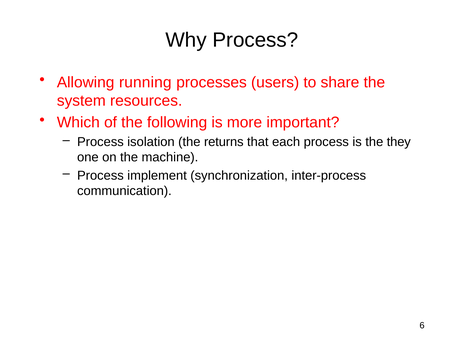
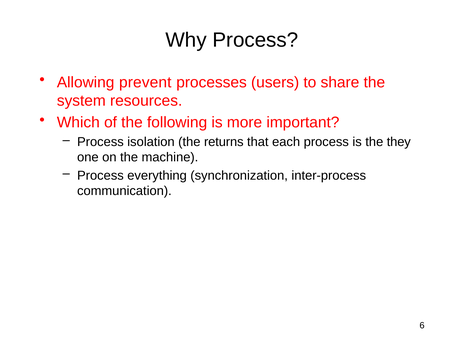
running: running -> prevent
implement: implement -> everything
